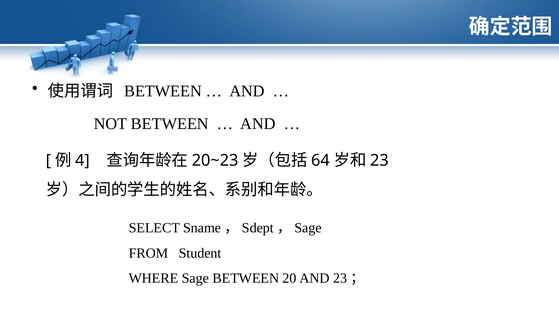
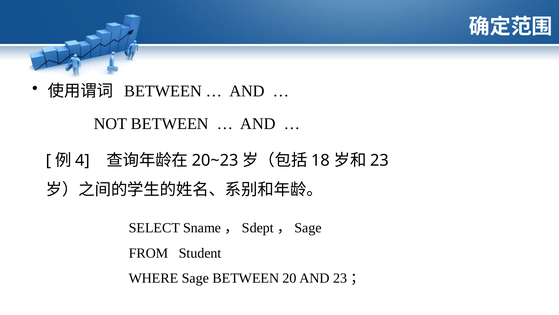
64: 64 -> 18
